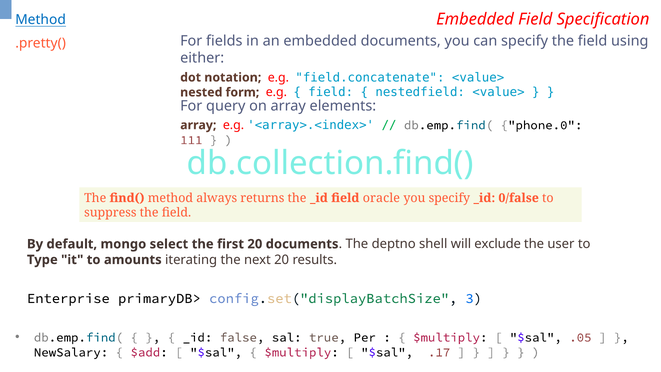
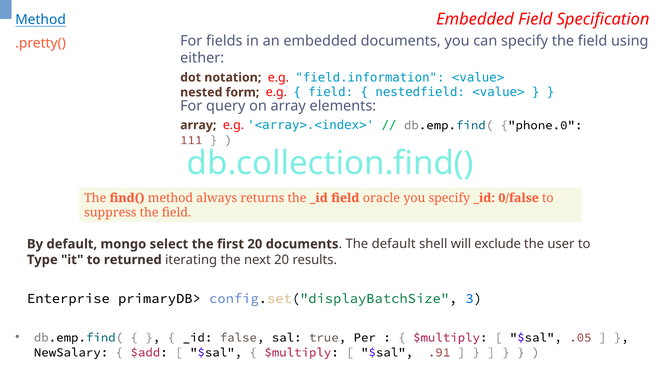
field.concatenate: field.concatenate -> field.information
The deptno: deptno -> default
amounts: amounts -> returned
.17: .17 -> .91
